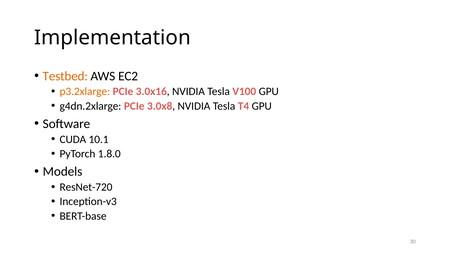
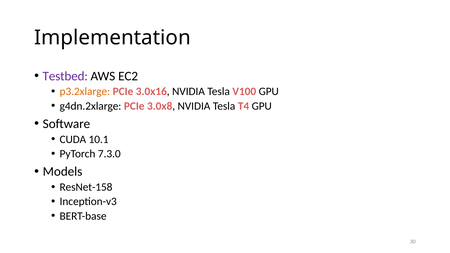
Testbed colour: orange -> purple
1.8.0: 1.8.0 -> 7.3.0
ResNet-720: ResNet-720 -> ResNet-158
